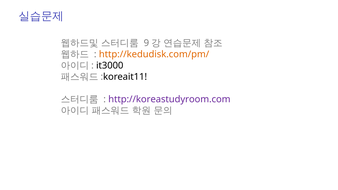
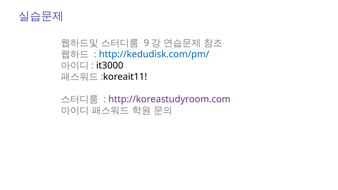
http://kedudisk.com/pm/ colour: orange -> blue
